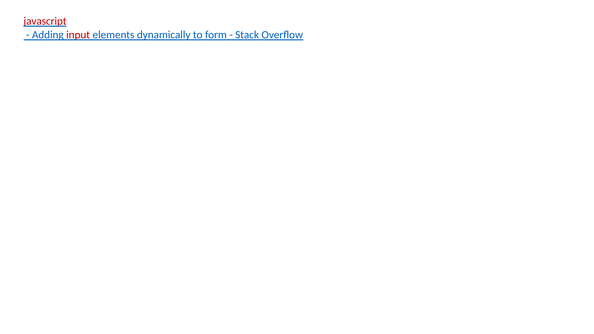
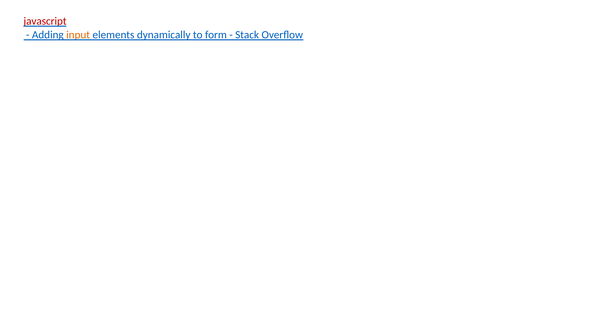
input colour: red -> orange
